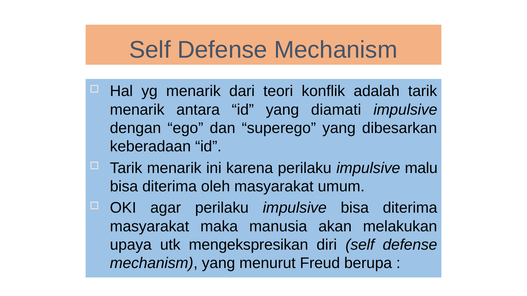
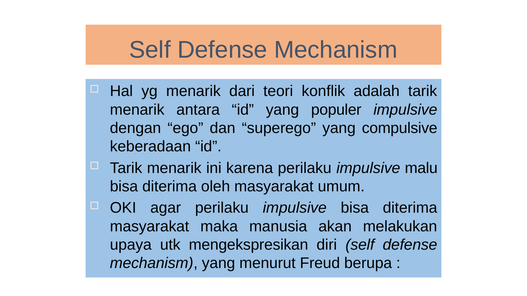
diamati: diamati -> populer
dibesarkan: dibesarkan -> compulsive
